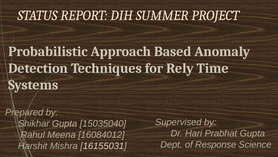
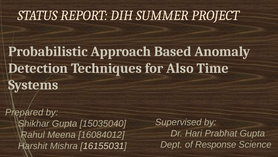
Rely: Rely -> Also
